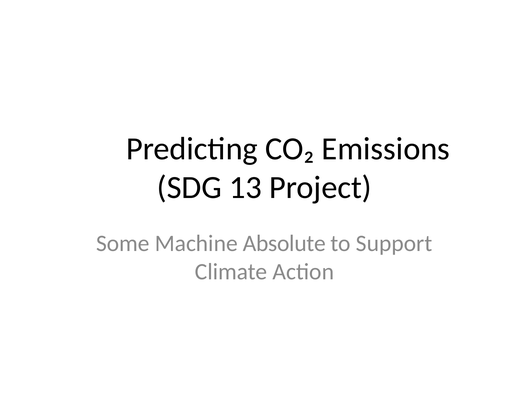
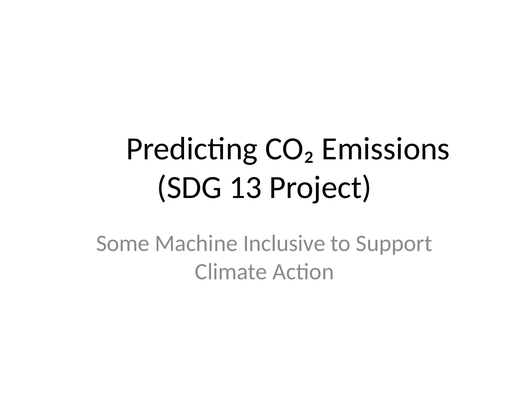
Absolute: Absolute -> Inclusive
